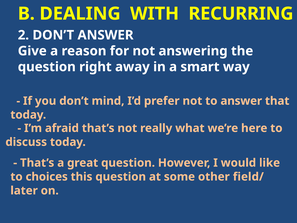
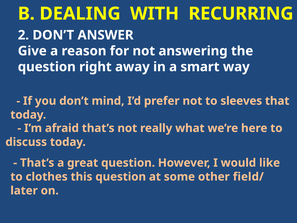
to answer: answer -> sleeves
choices: choices -> clothes
